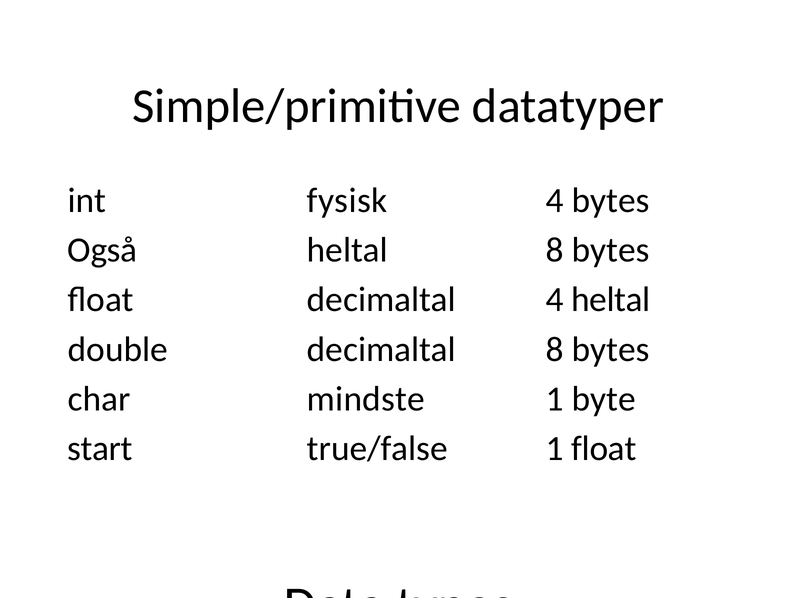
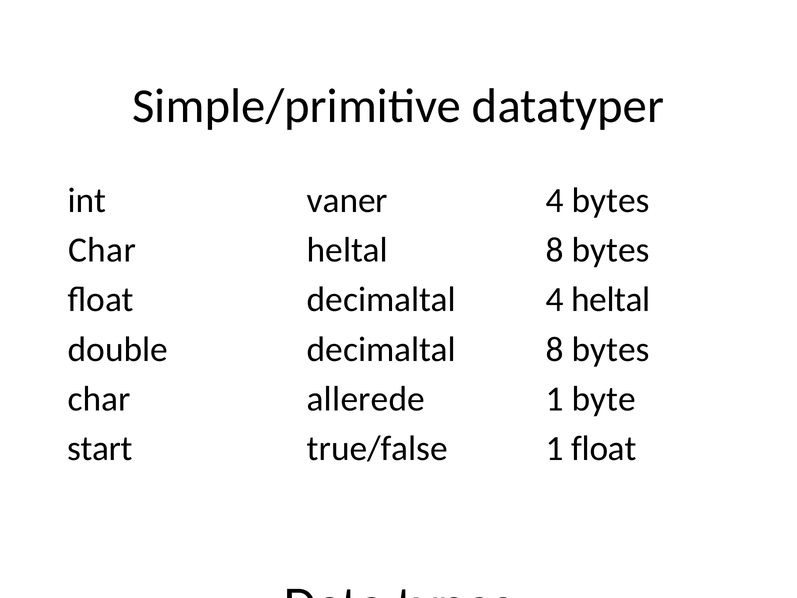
fysisk: fysisk -> vaner
Også at (102, 250): Også -> Char
mindste: mindste -> allerede
